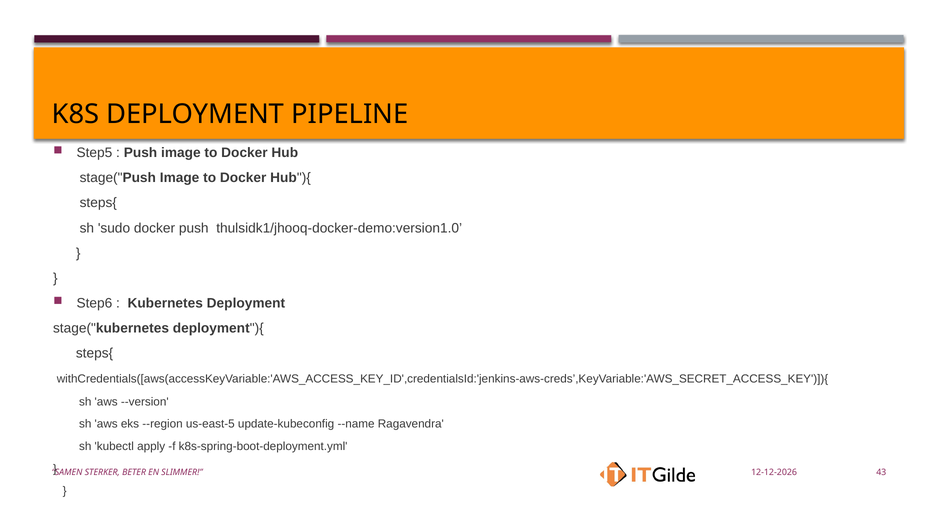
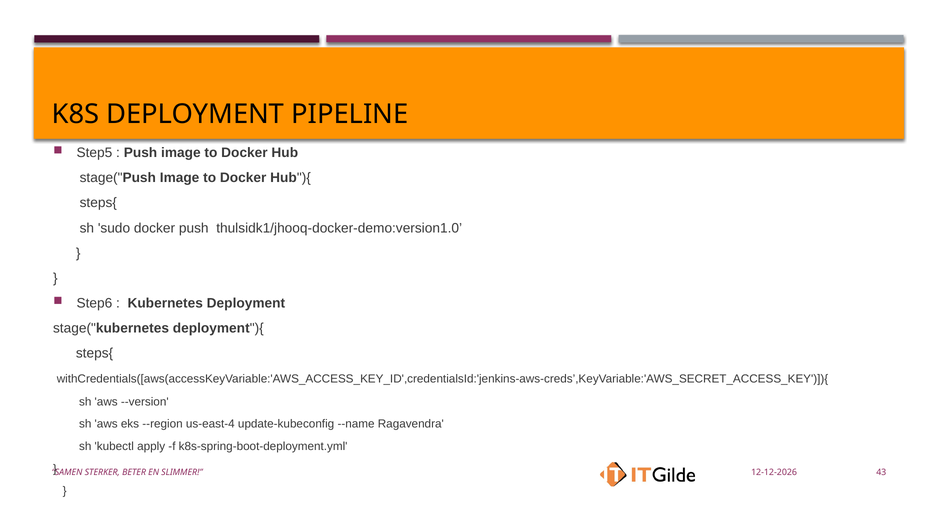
us-east-5: us-east-5 -> us-east-4
